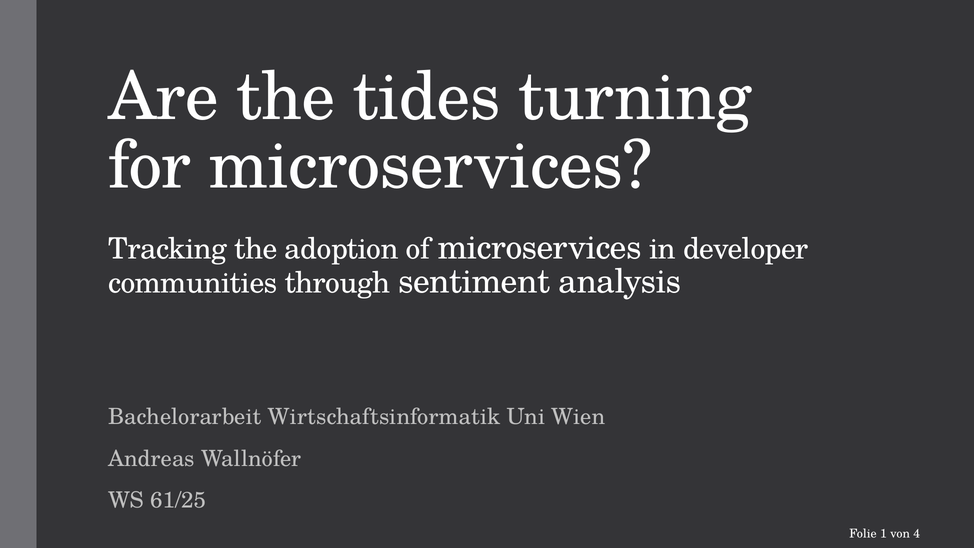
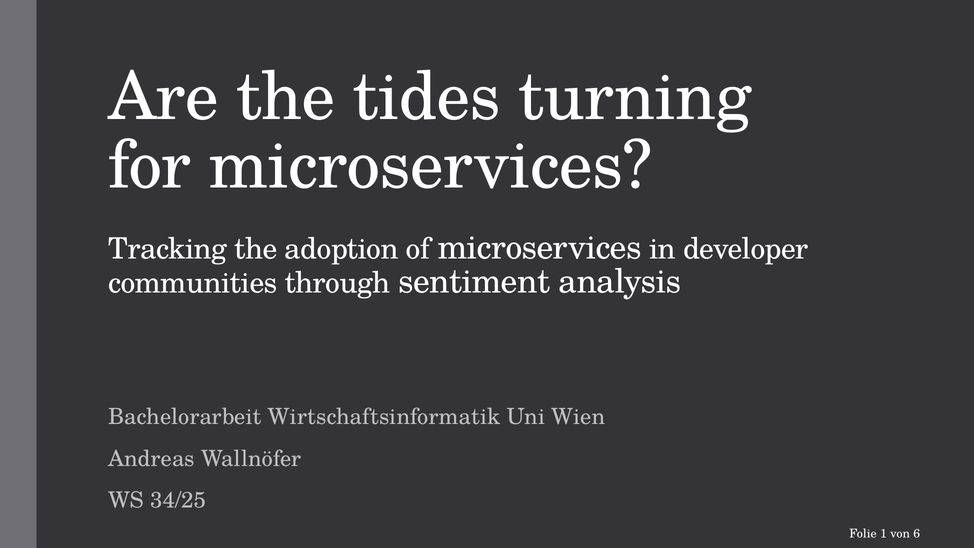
61/25: 61/25 -> 34/25
4: 4 -> 6
